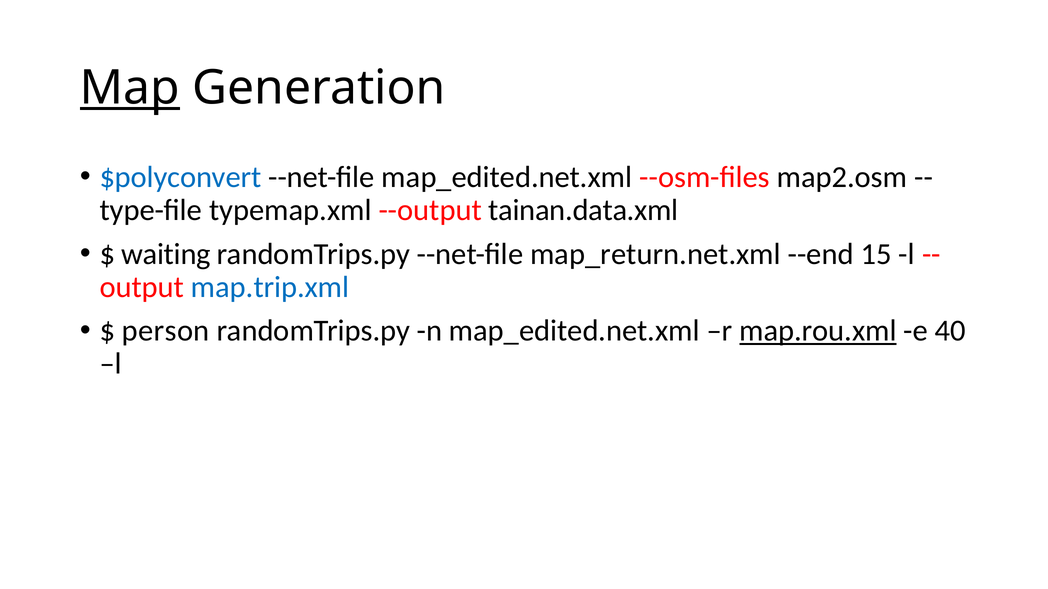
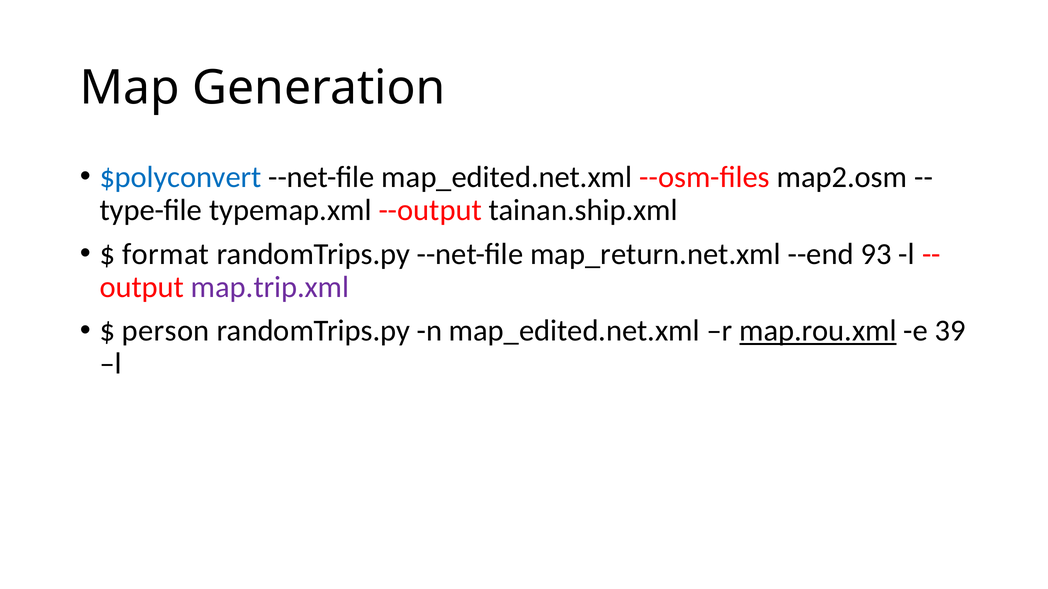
Map underline: present -> none
tainan.data.xml: tainan.data.xml -> tainan.ship.xml
waiting: waiting -> format
15: 15 -> 93
map.trip.xml colour: blue -> purple
40: 40 -> 39
